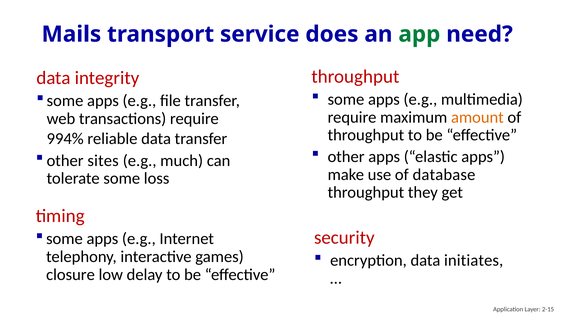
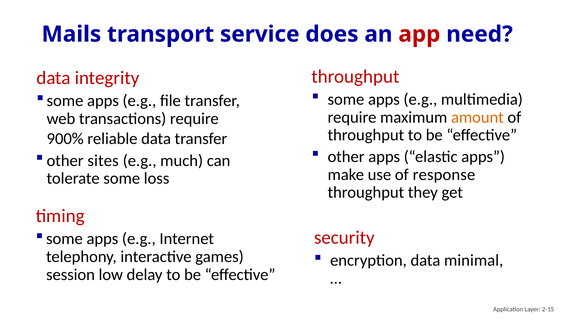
app colour: green -> red
994%: 994% -> 900%
database: database -> response
initiates: initiates -> minimal
closure: closure -> session
